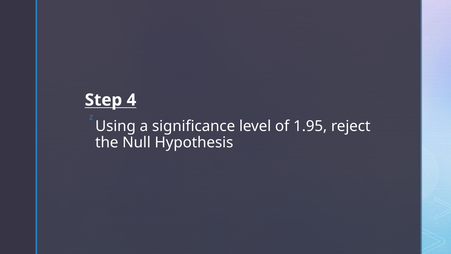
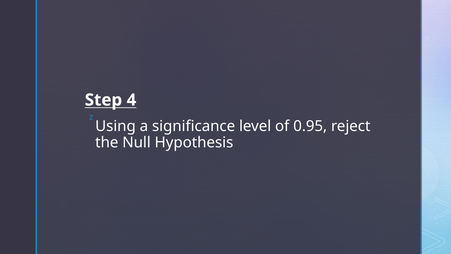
1.95: 1.95 -> 0.95
